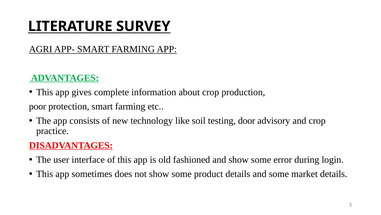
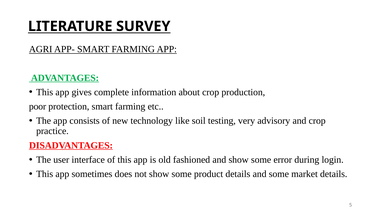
door: door -> very
